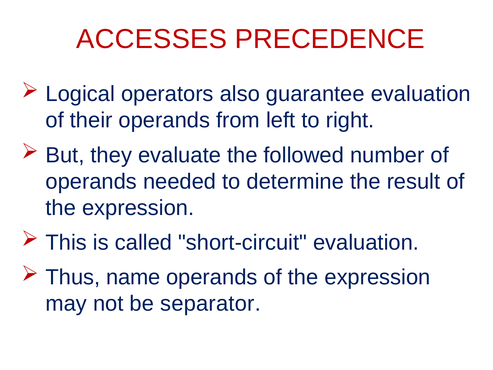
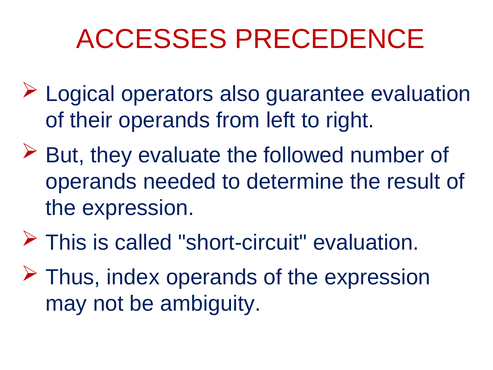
name: name -> index
separator: separator -> ambiguity
